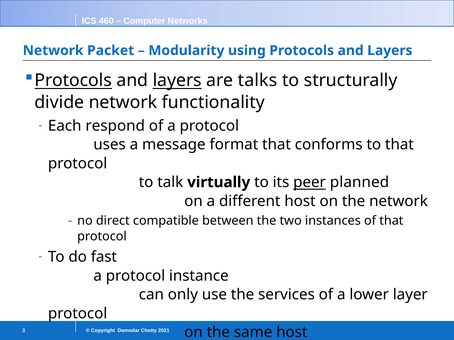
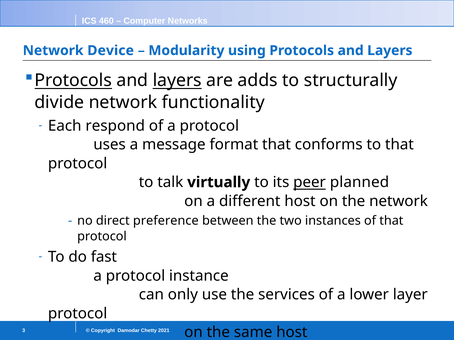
Packet: Packet -> Device
talks: talks -> adds
compatible: compatible -> preference
